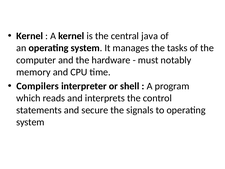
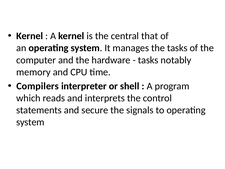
java: java -> that
must at (148, 60): must -> tasks
